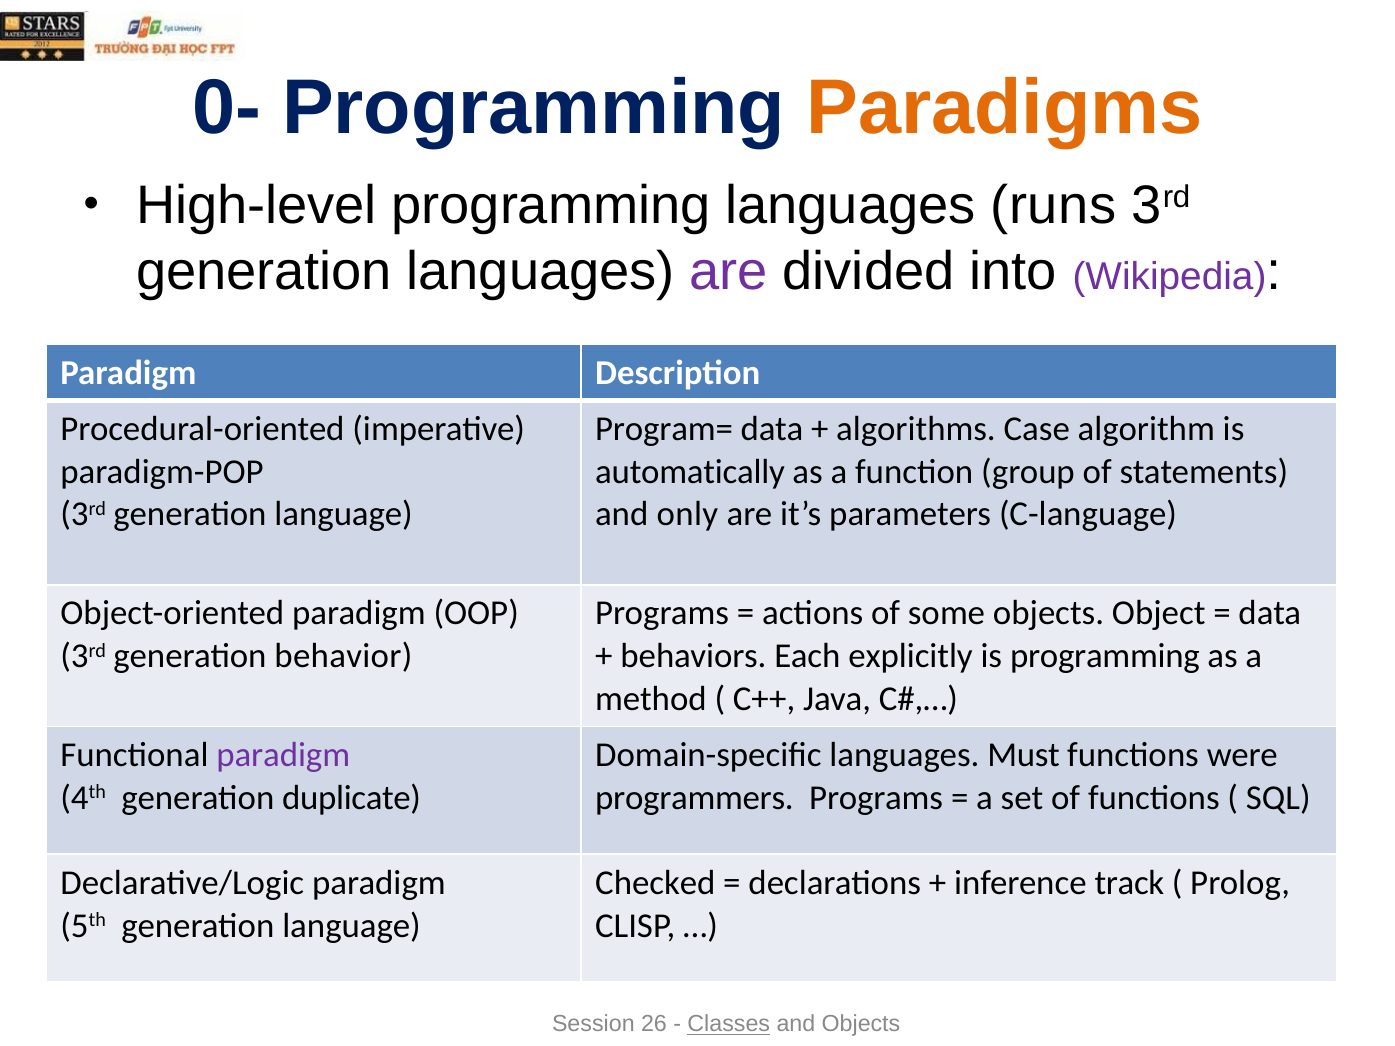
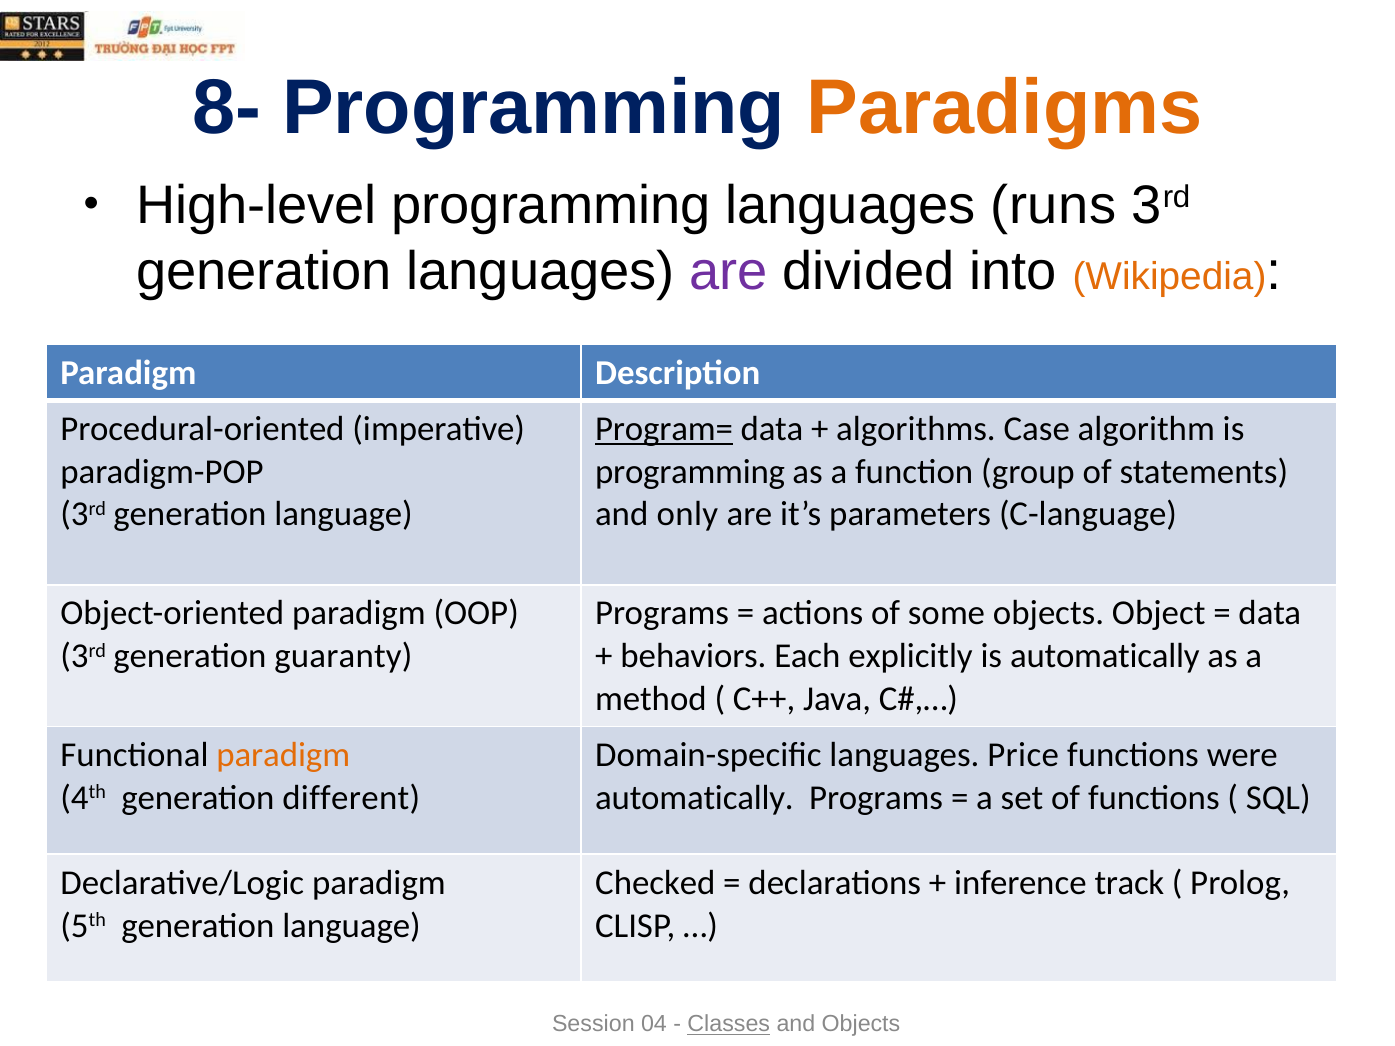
0-: 0- -> 8-
Wikipedia colour: purple -> orange
Program= underline: none -> present
automatically at (690, 472): automatically -> programming
behavior: behavior -> guaranty
is programming: programming -> automatically
paradigm at (283, 755) colour: purple -> orange
Must: Must -> Price
duplicate: duplicate -> different
programmers at (694, 798): programmers -> automatically
26: 26 -> 04
